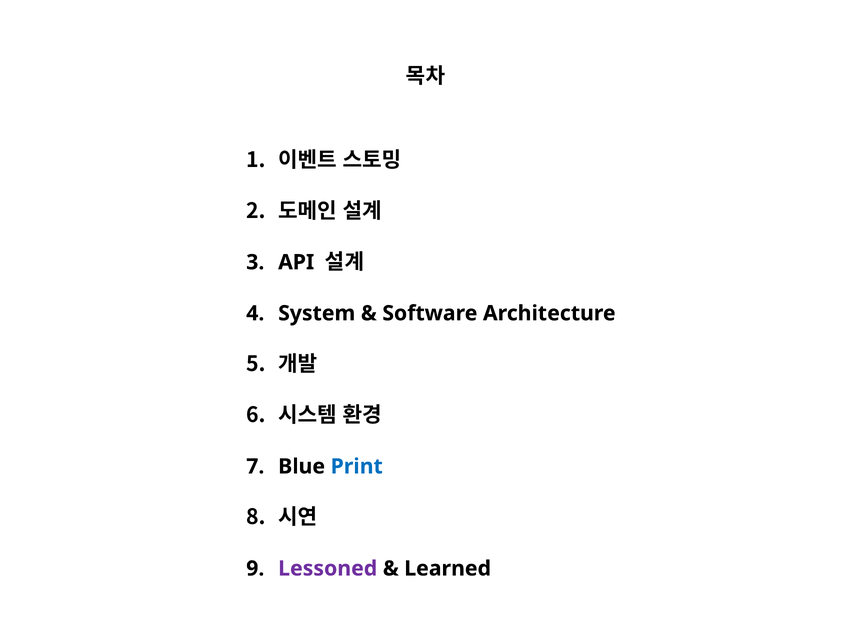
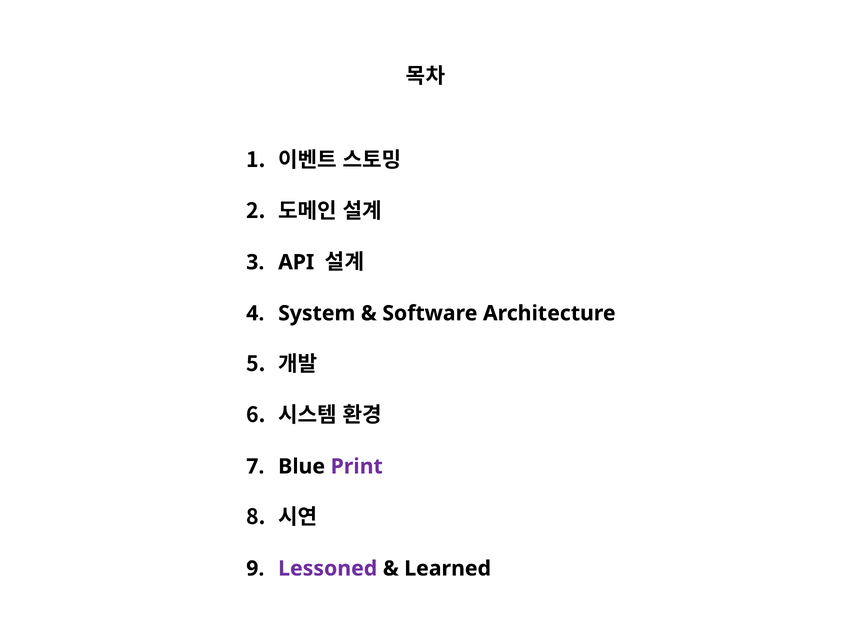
Print colour: blue -> purple
